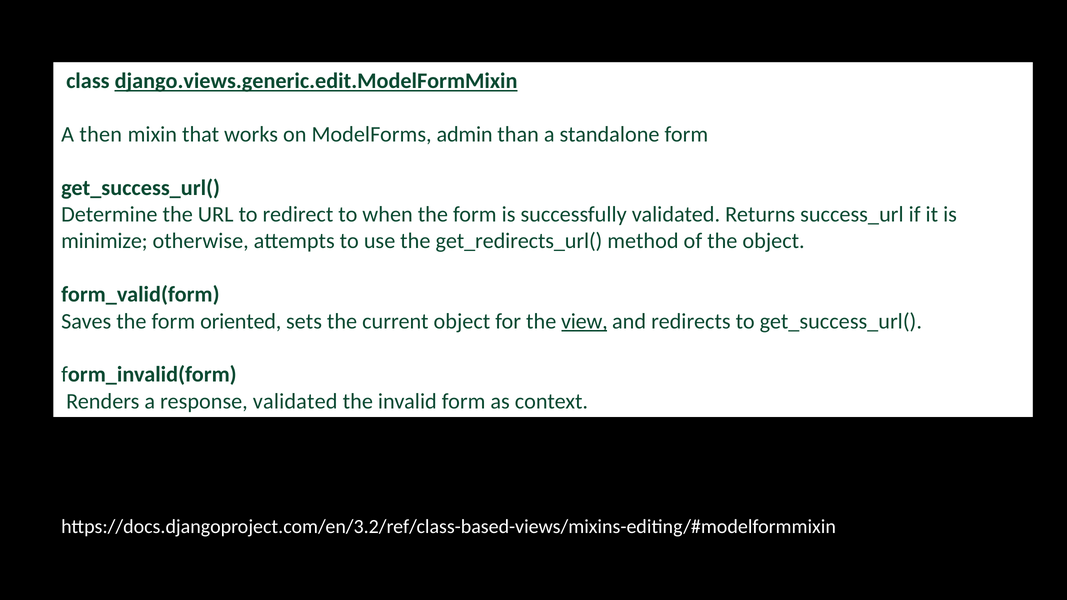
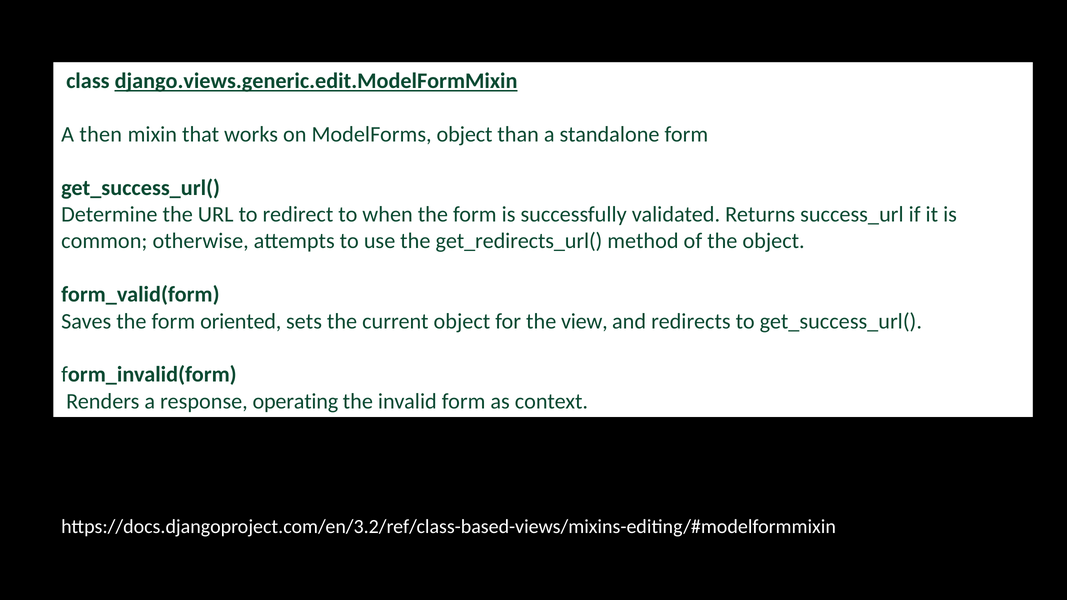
ModelForms admin: admin -> object
minimize: minimize -> common
view underline: present -> none
response validated: validated -> operating
